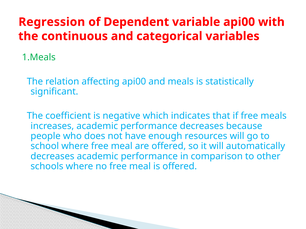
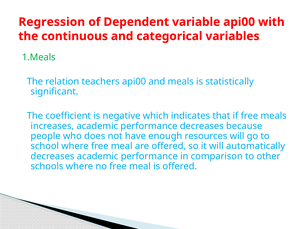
affecting: affecting -> teachers
